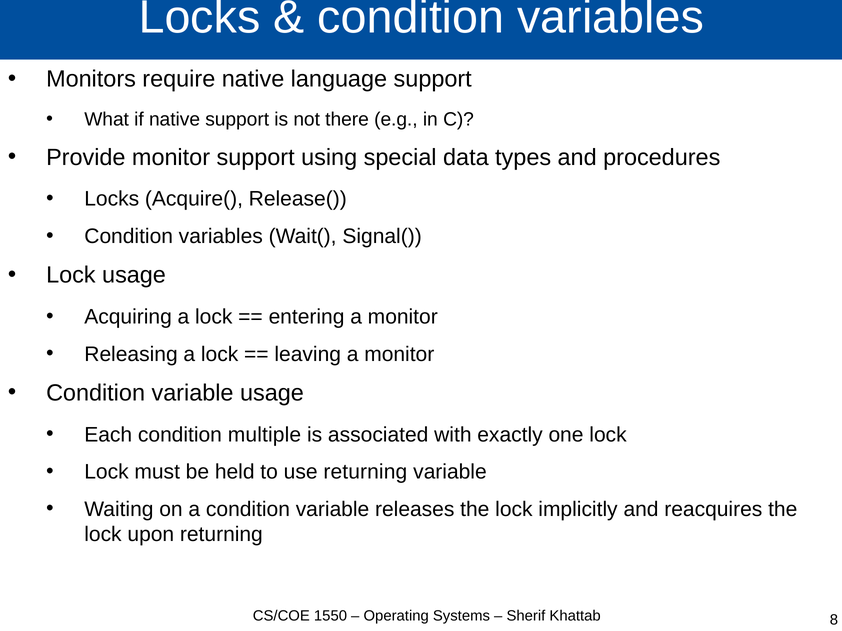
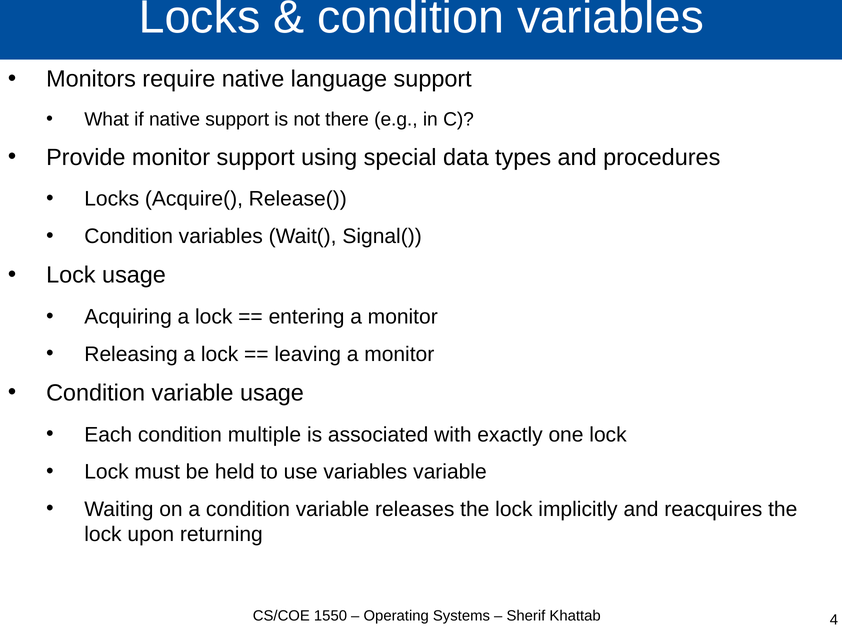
use returning: returning -> variables
8: 8 -> 4
